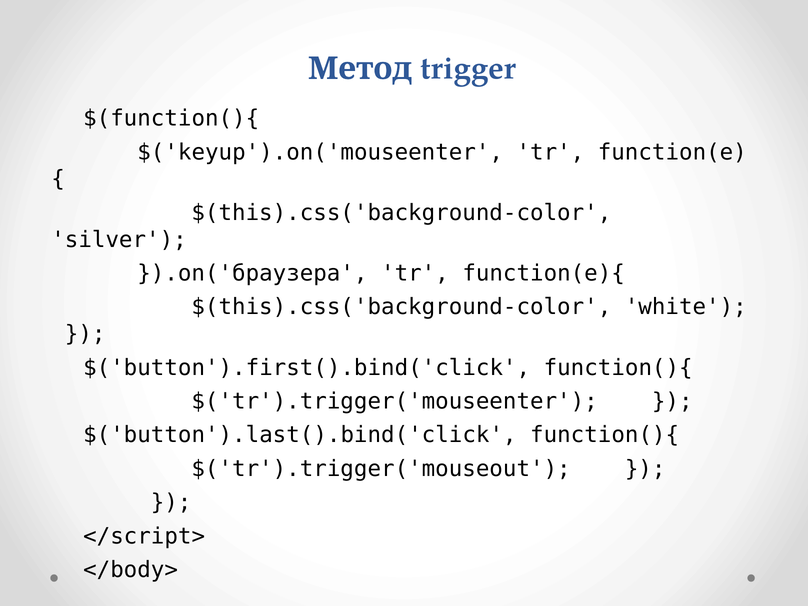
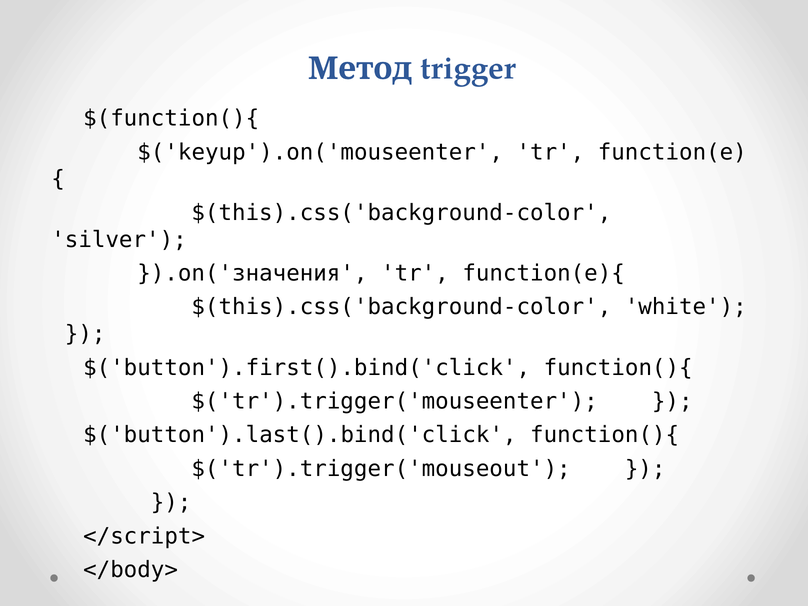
}).on('браузера: }).on('браузера -> }).on('значения
